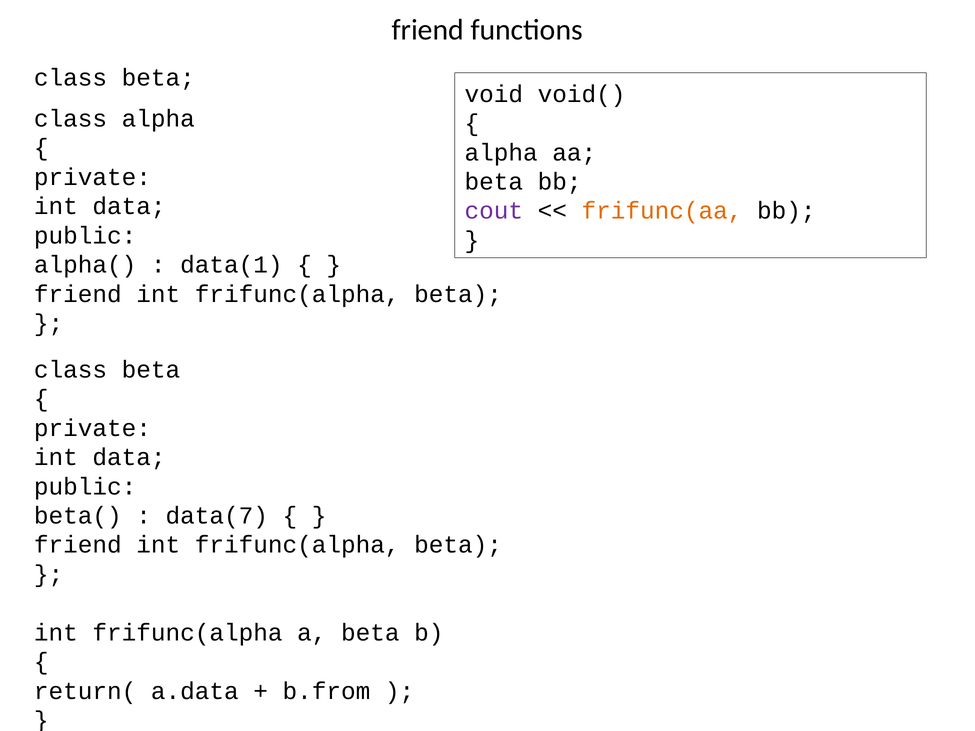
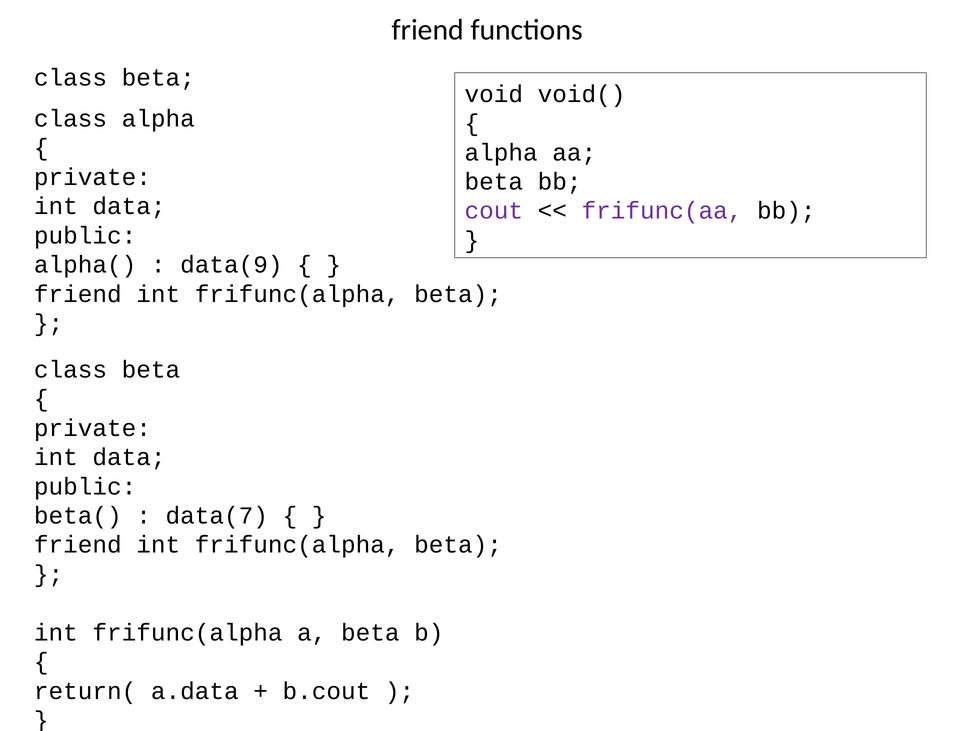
frifunc(aa colour: orange -> purple
data(1: data(1 -> data(9
b.from: b.from -> b.cout
